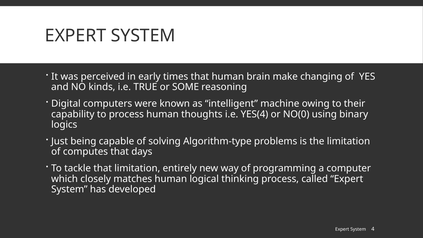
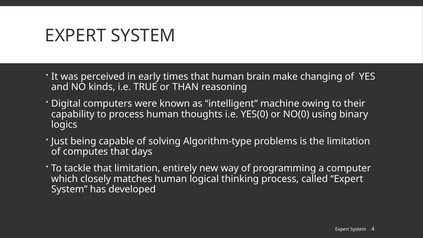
SOME: SOME -> THAN
YES(4: YES(4 -> YES(0
